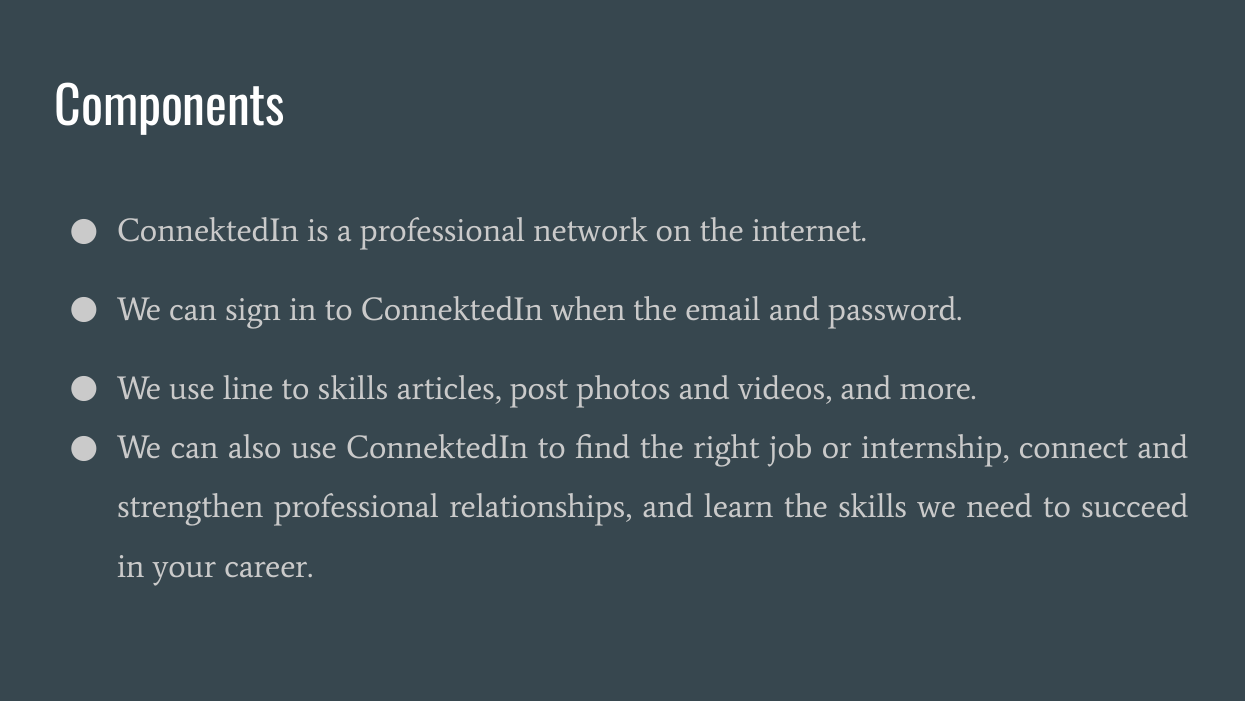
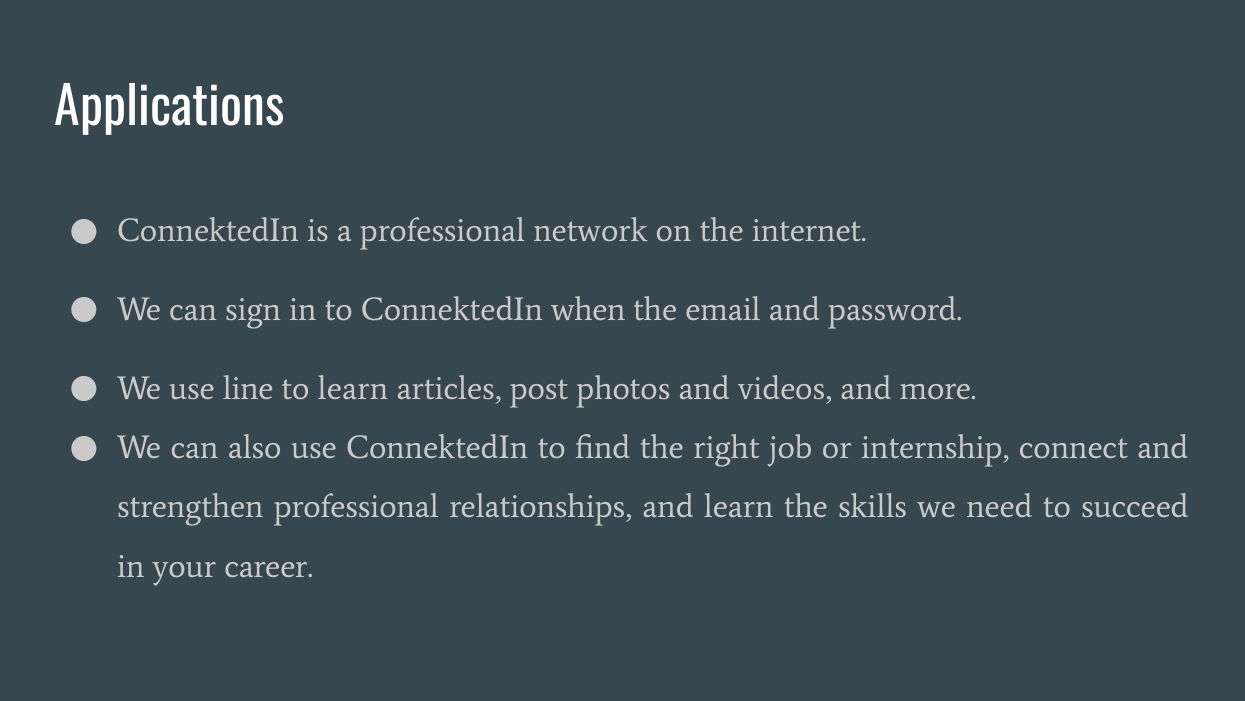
Components: Components -> Applications
to skills: skills -> learn
